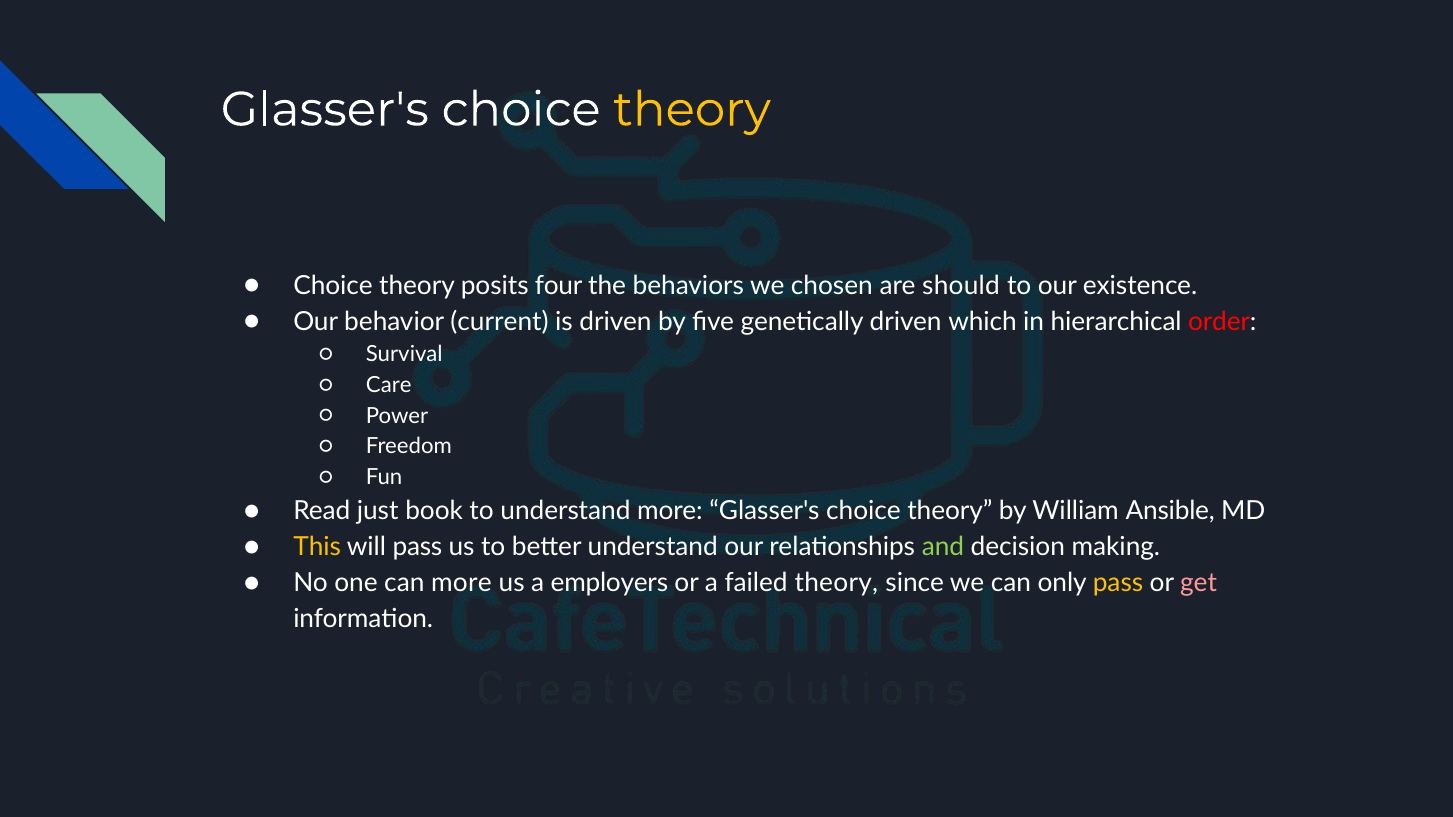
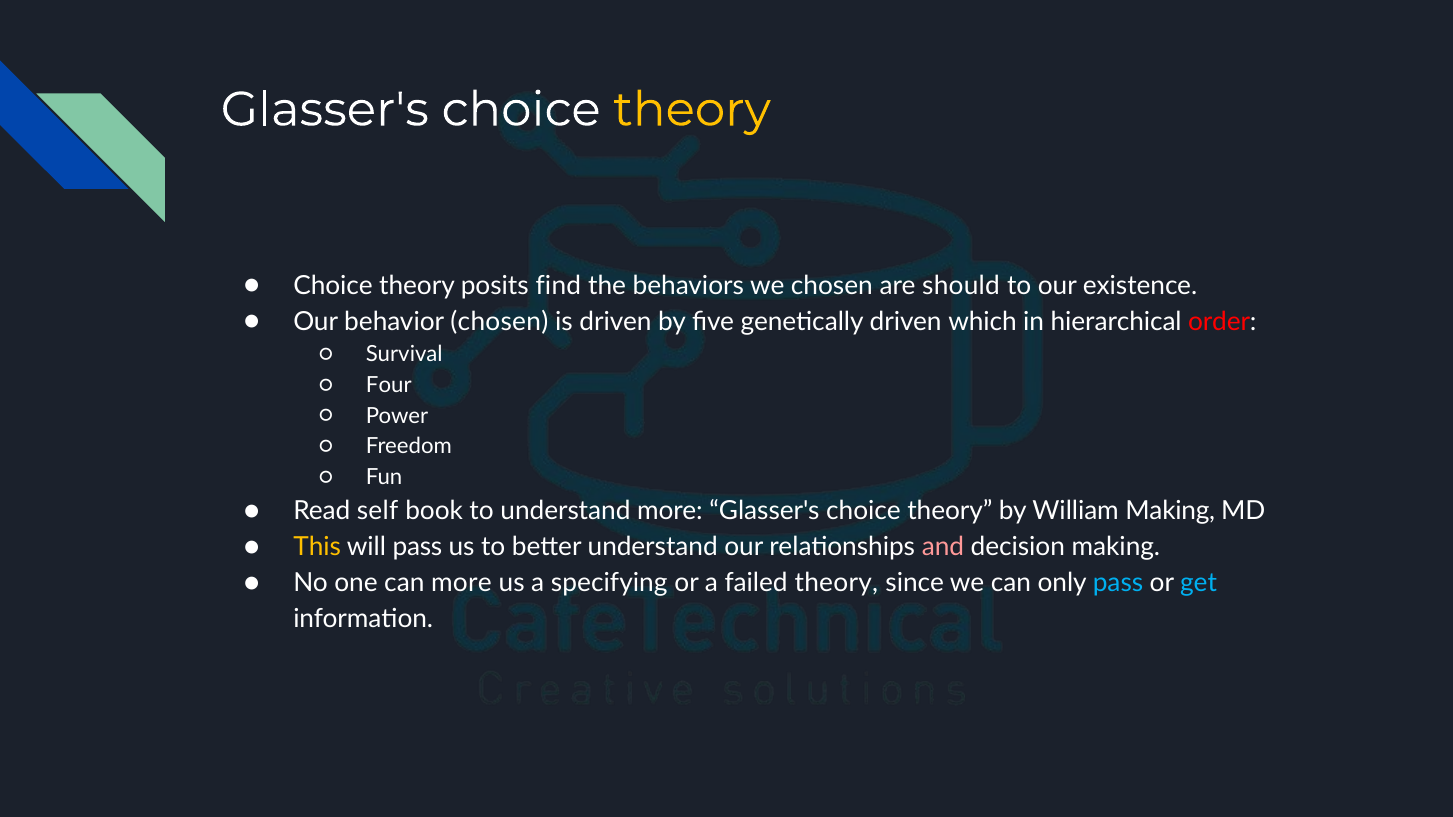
four: four -> find
behavior current: current -> chosen
Care: Care -> Four
just: just -> self
William Ansible: Ansible -> Making
and colour: light green -> pink
employers: employers -> specifying
pass at (1118, 584) colour: yellow -> light blue
get colour: pink -> light blue
